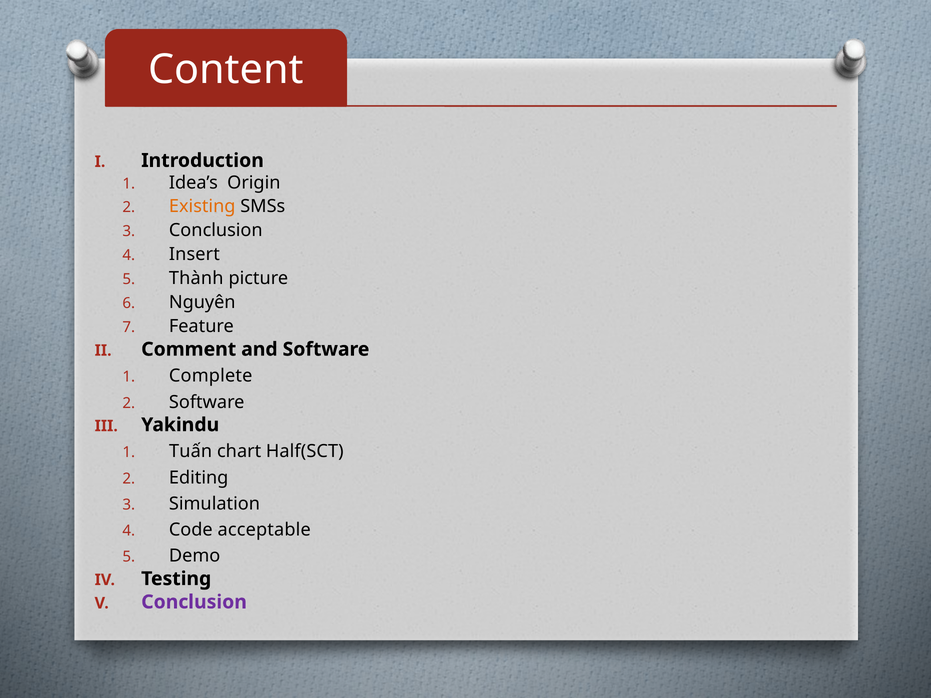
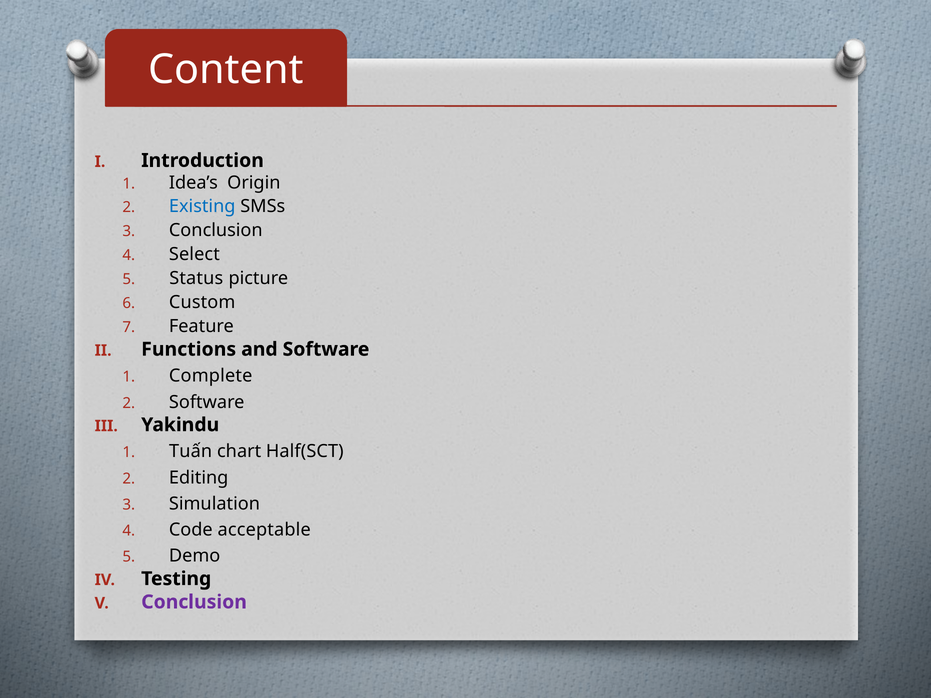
Existing colour: orange -> blue
Insert: Insert -> Select
Thành: Thành -> Status
Nguyên: Nguyên -> Custom
Comment: Comment -> Functions
